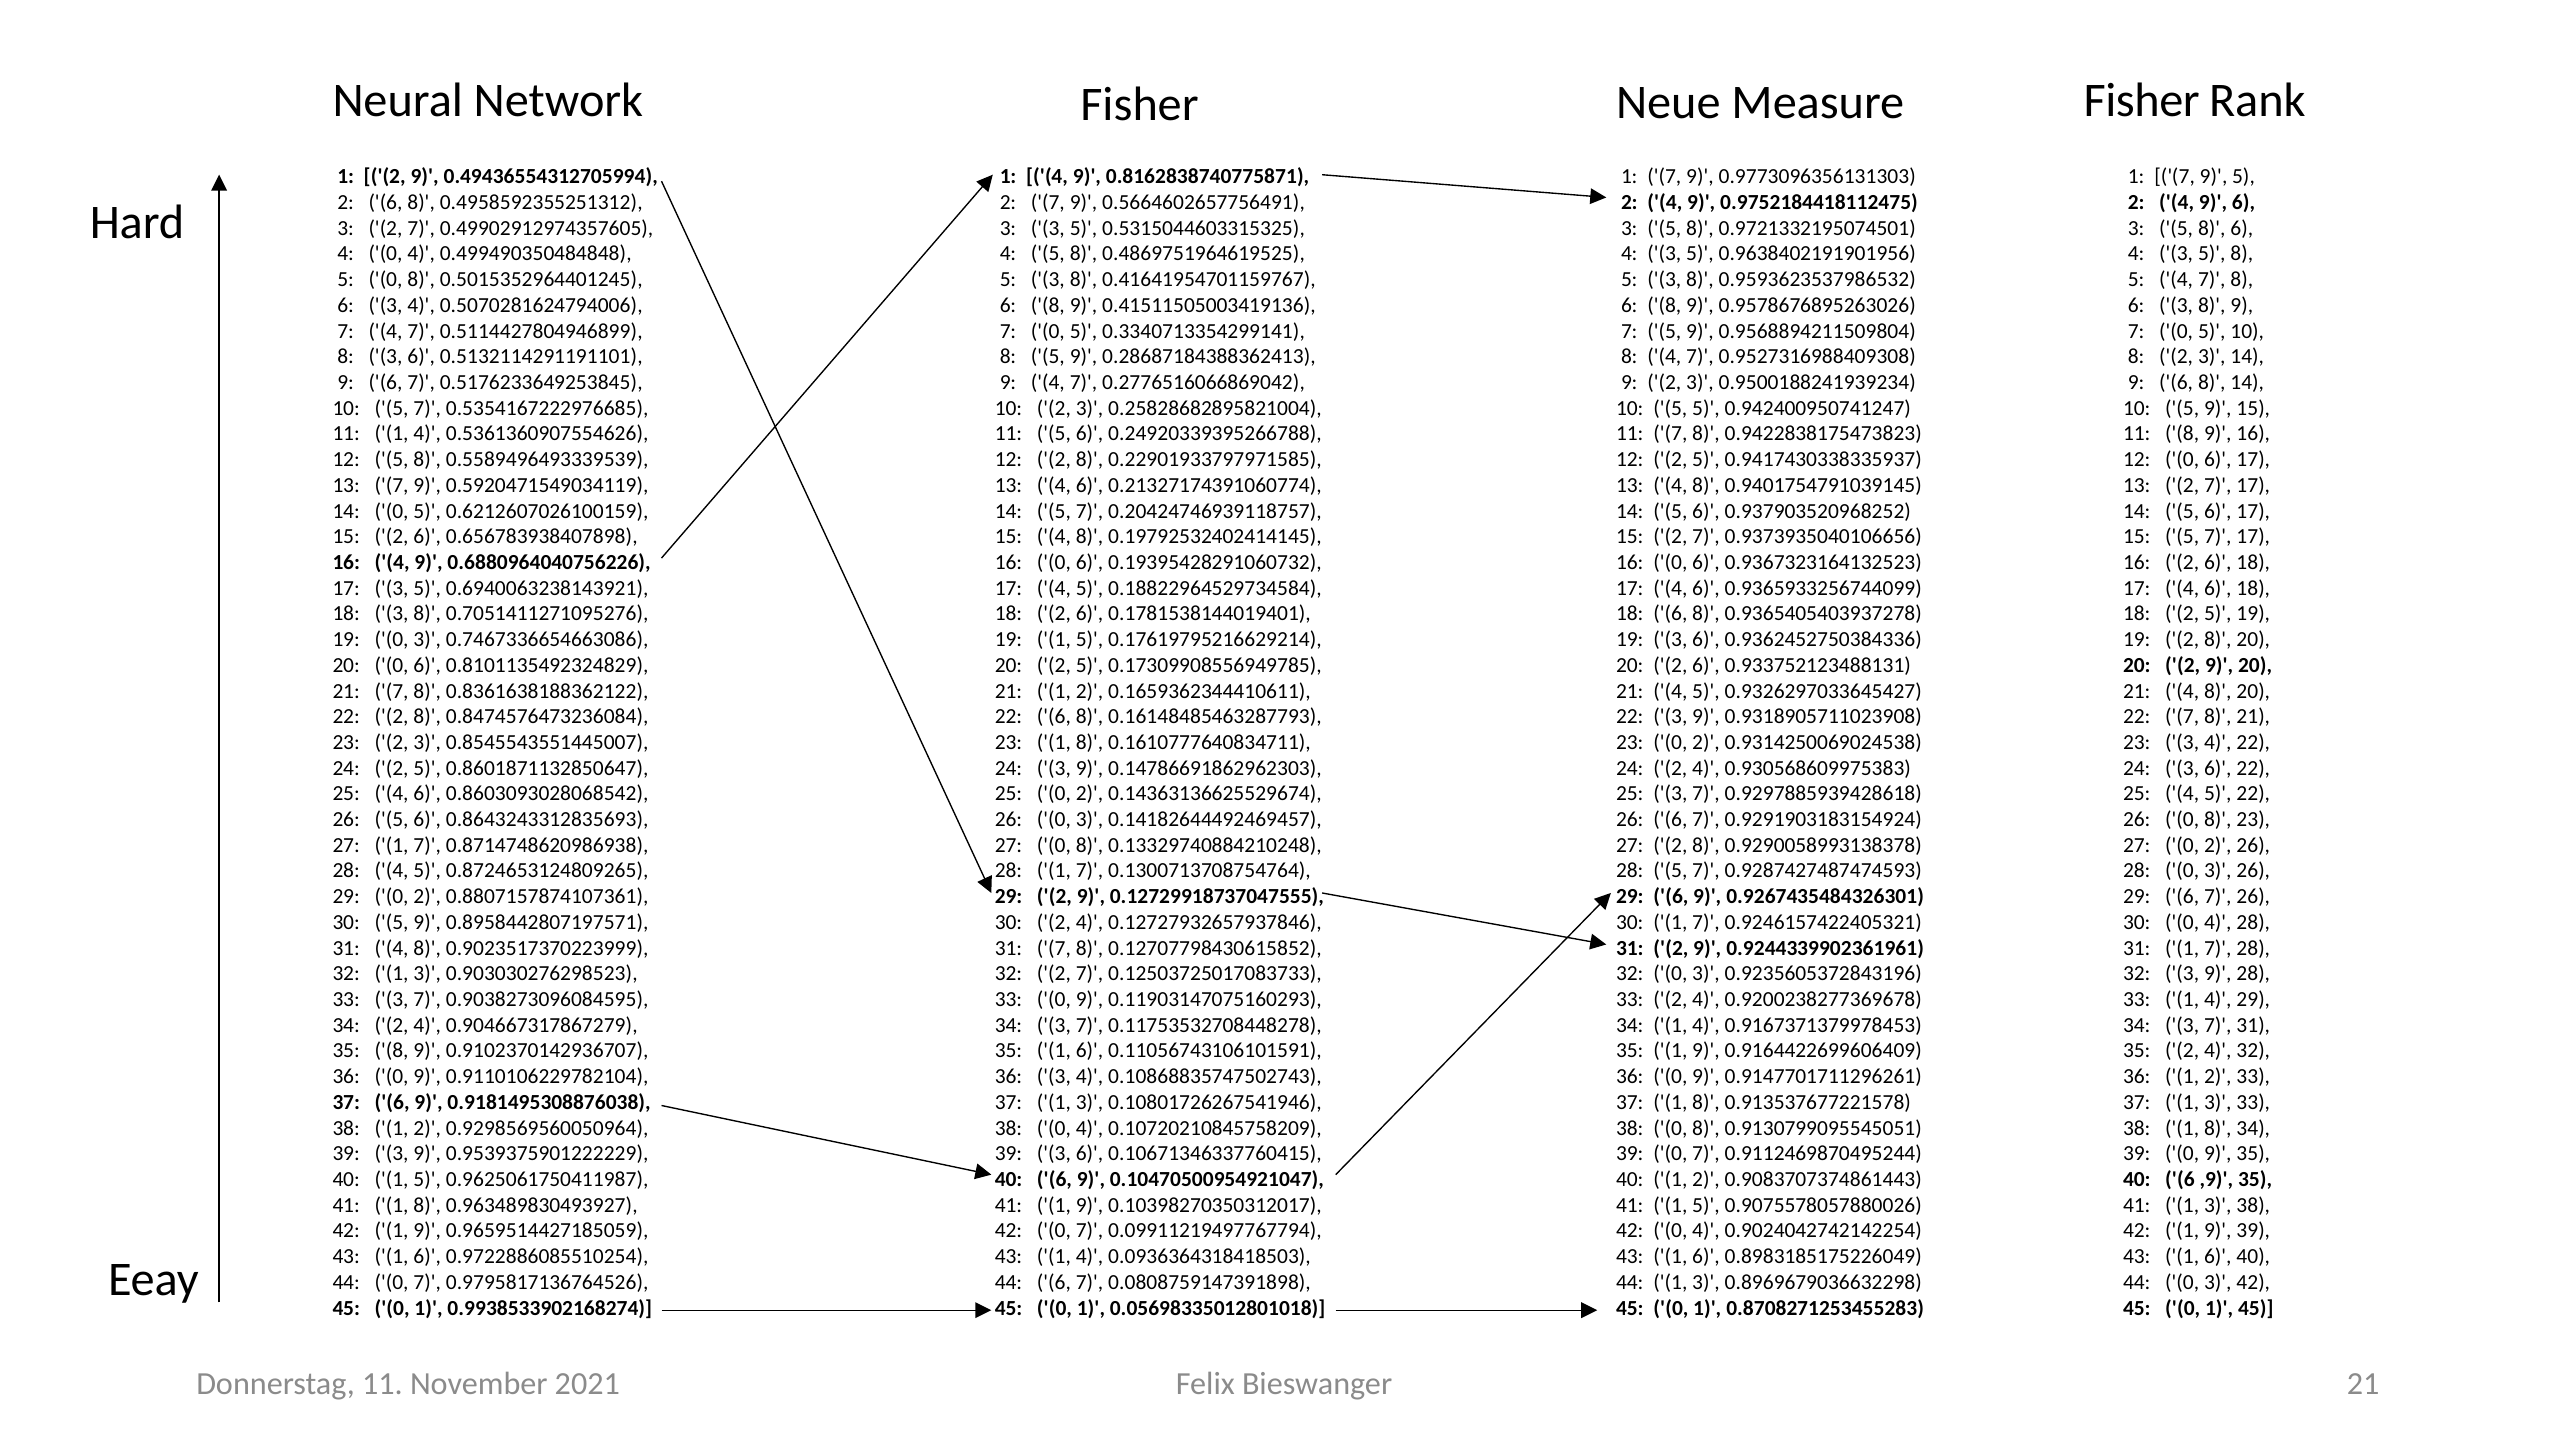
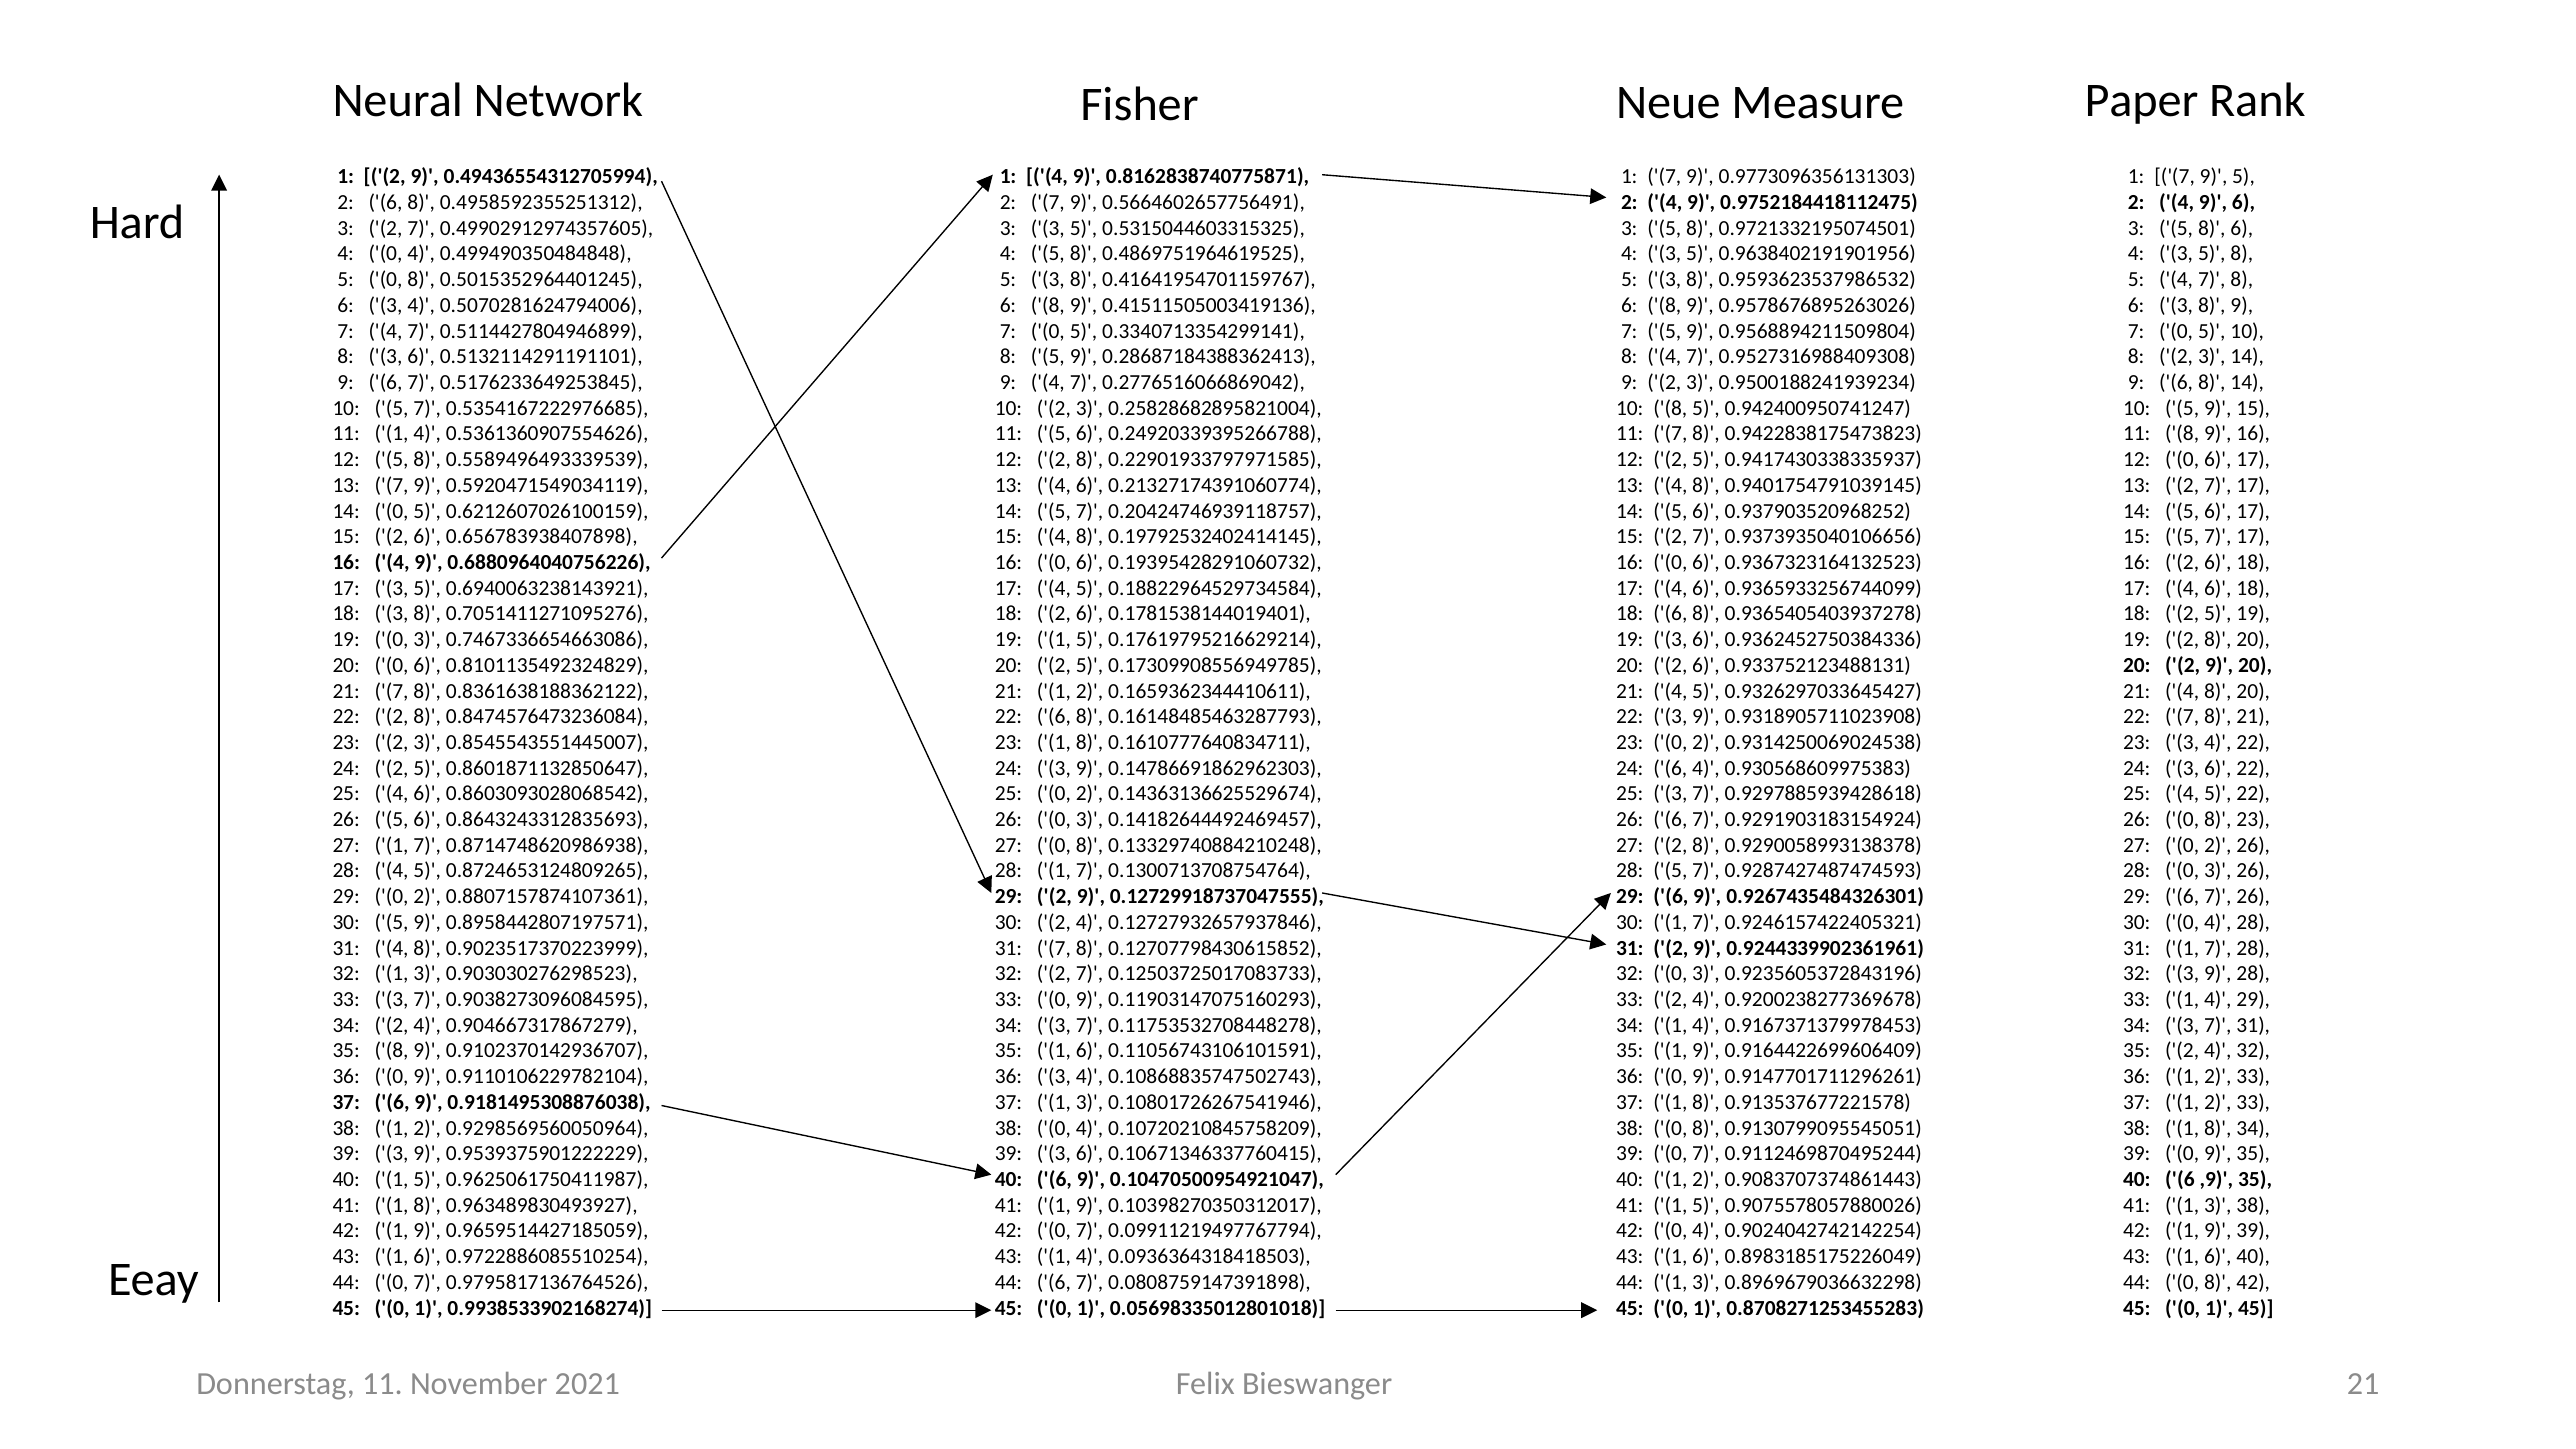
Fisher at (2142, 100): Fisher -> Paper
5 at (1670, 408): 5 -> 8
2 at (1670, 768): 2 -> 6
3 at (2218, 1102): 3 -> 2
44 0 3: 3 -> 8
